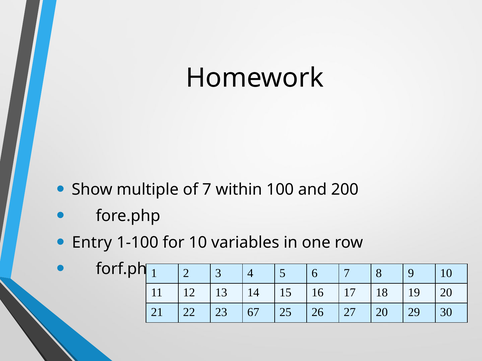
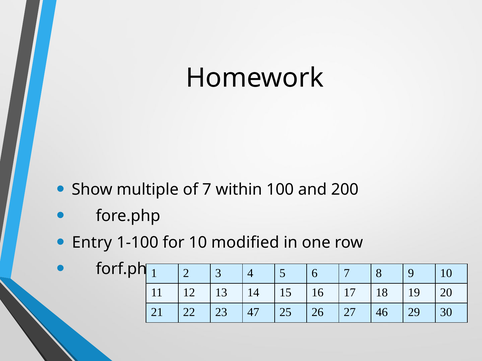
variables: variables -> modified
67: 67 -> 47
27 20: 20 -> 46
